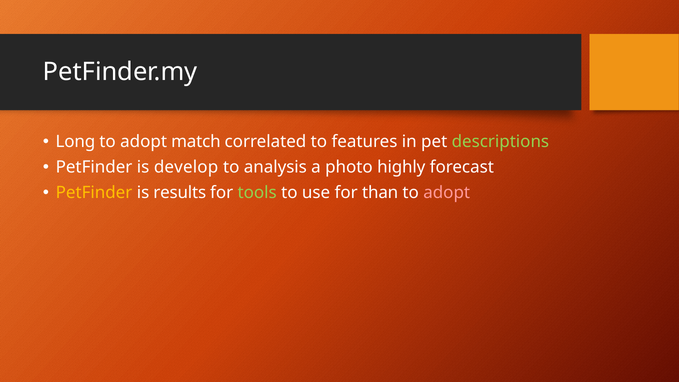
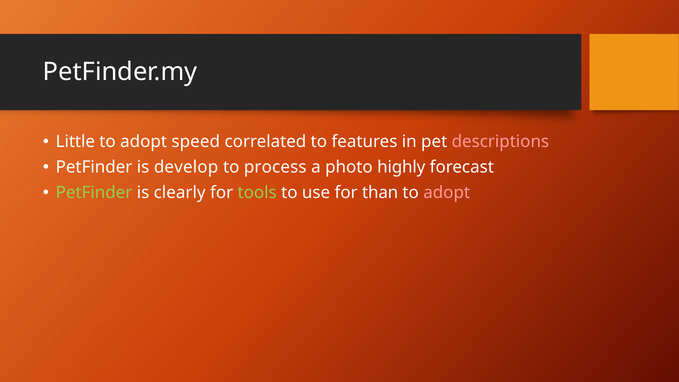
Long: Long -> Little
match: match -> speed
descriptions colour: light green -> pink
analysis: analysis -> process
PetFinder at (94, 193) colour: yellow -> light green
results: results -> clearly
